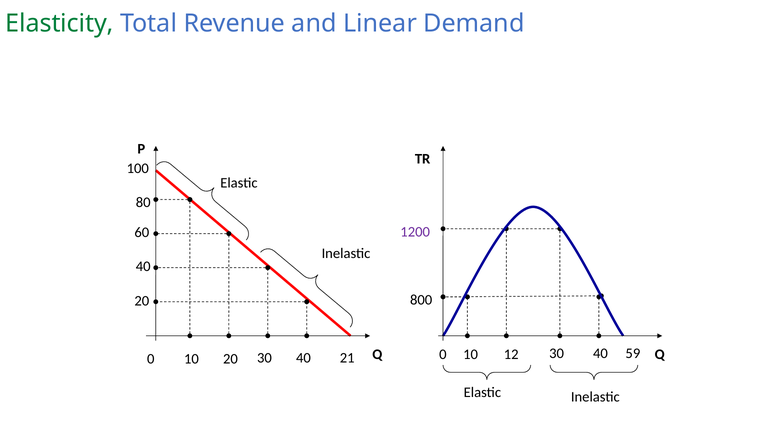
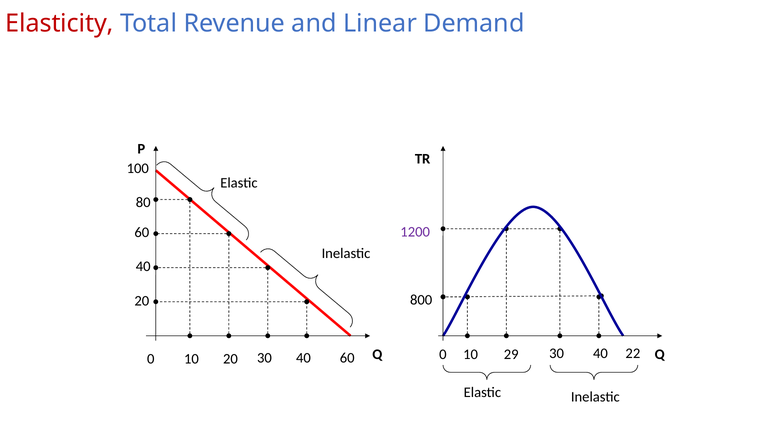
Elasticity colour: green -> red
12: 12 -> 29
59: 59 -> 22
40 21: 21 -> 60
